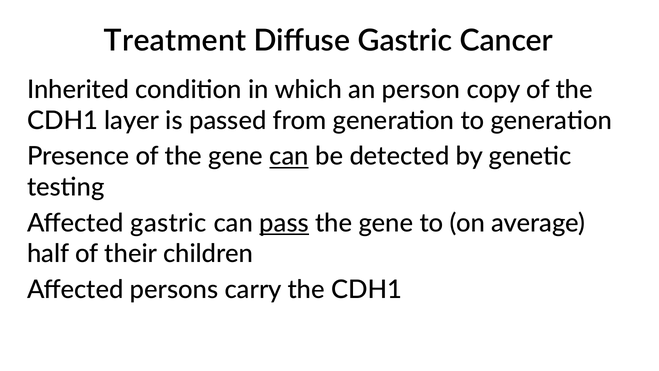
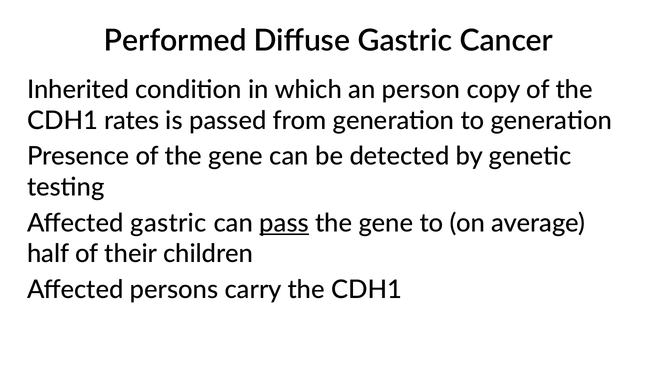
Treatment: Treatment -> Performed
layer: layer -> rates
can at (289, 156) underline: present -> none
